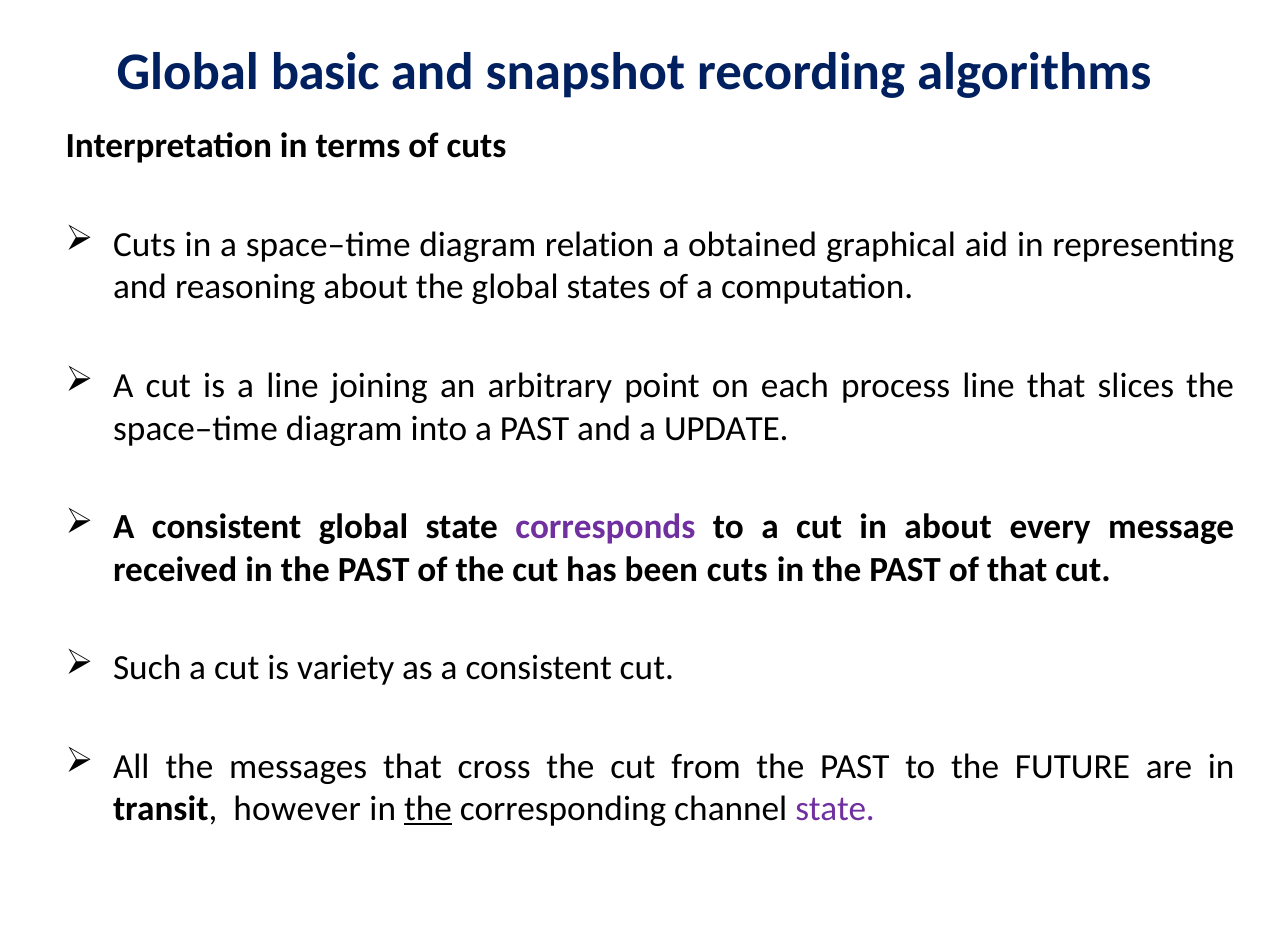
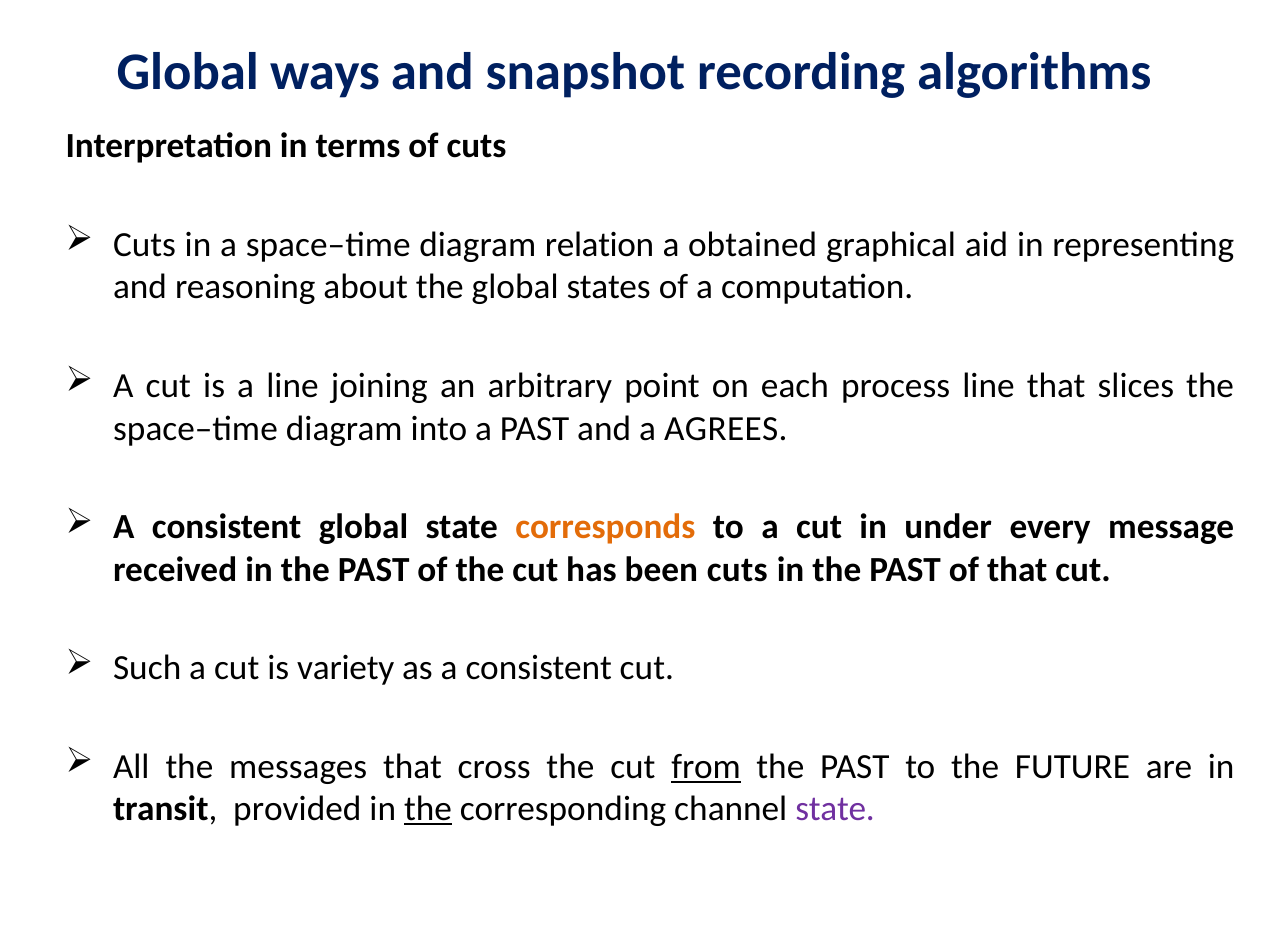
basic: basic -> ways
UPDATE: UPDATE -> AGREES
corresponds colour: purple -> orange
in about: about -> under
from underline: none -> present
however: however -> provided
